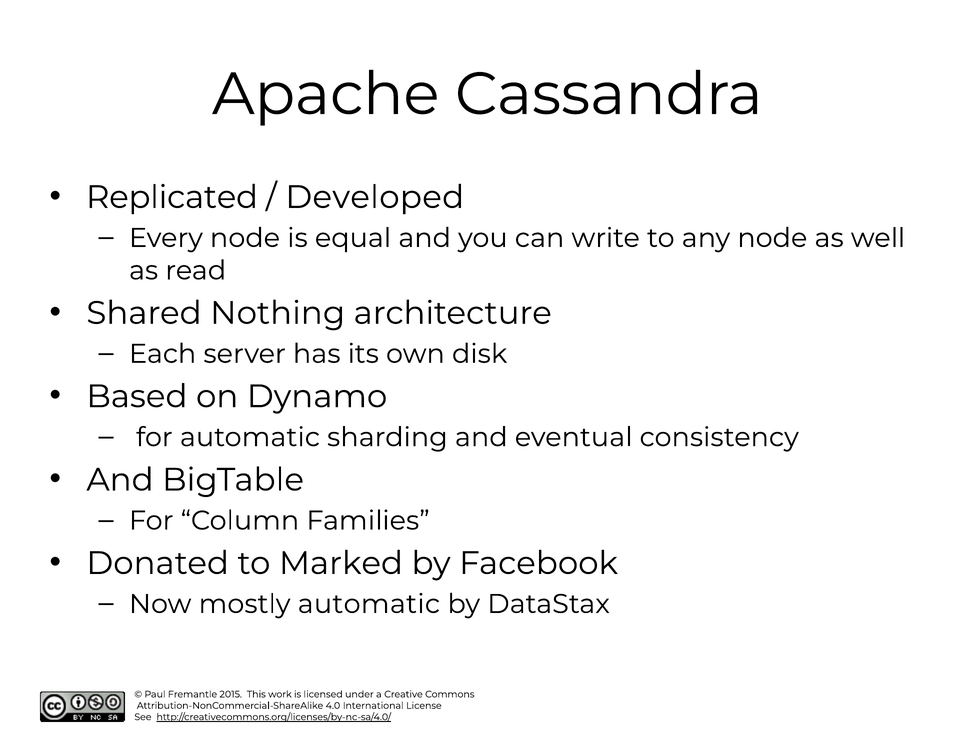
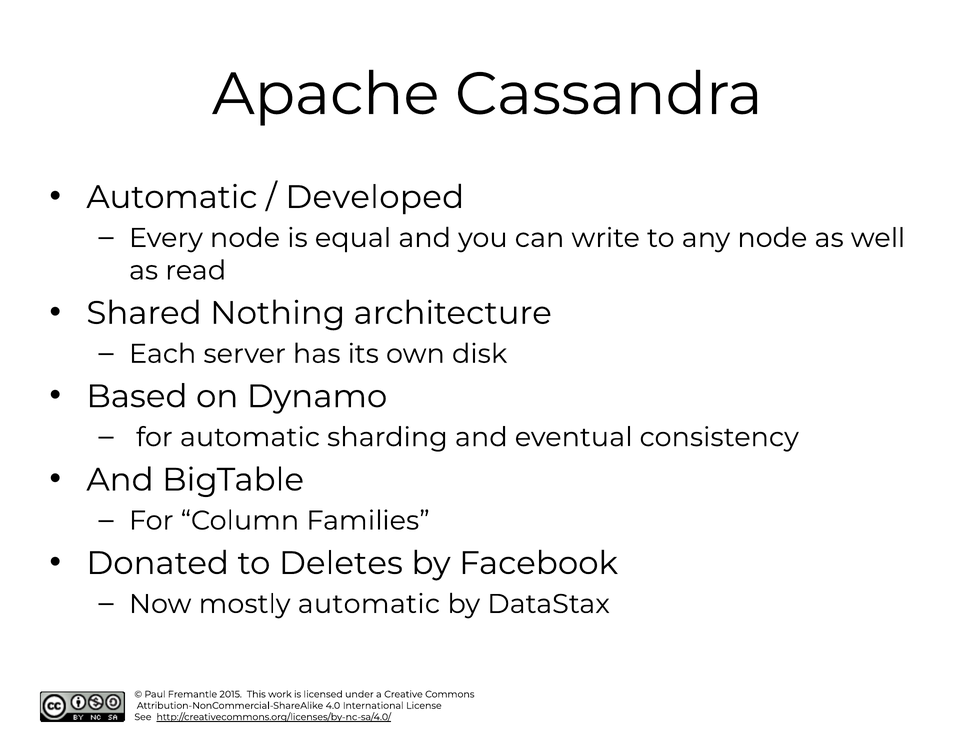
Replicated at (172, 197): Replicated -> Automatic
Marked: Marked -> Deletes
